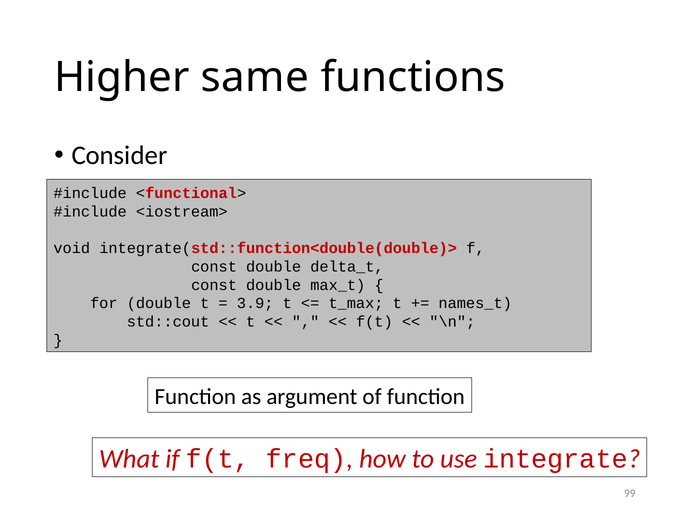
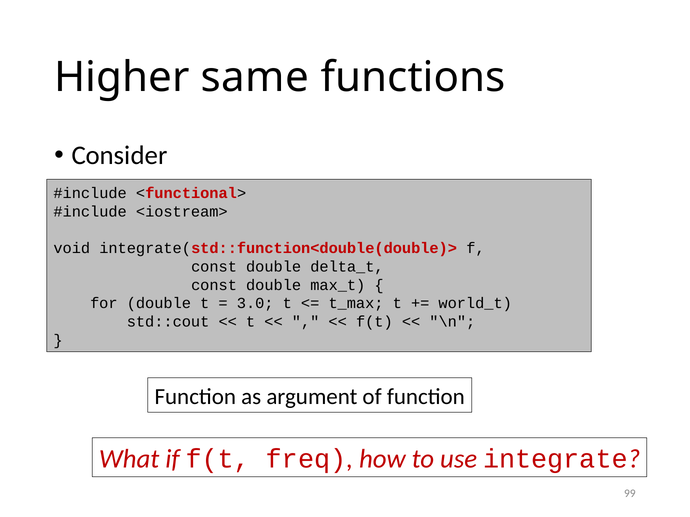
3.9: 3.9 -> 3.0
names_t: names_t -> world_t
